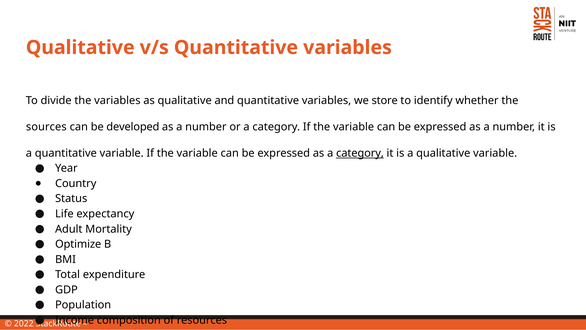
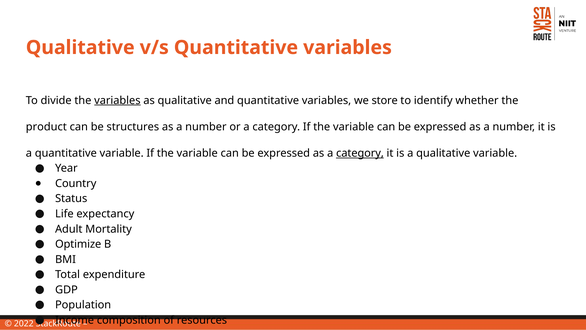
variables at (117, 100) underline: none -> present
sources: sources -> product
developed: developed -> structures
